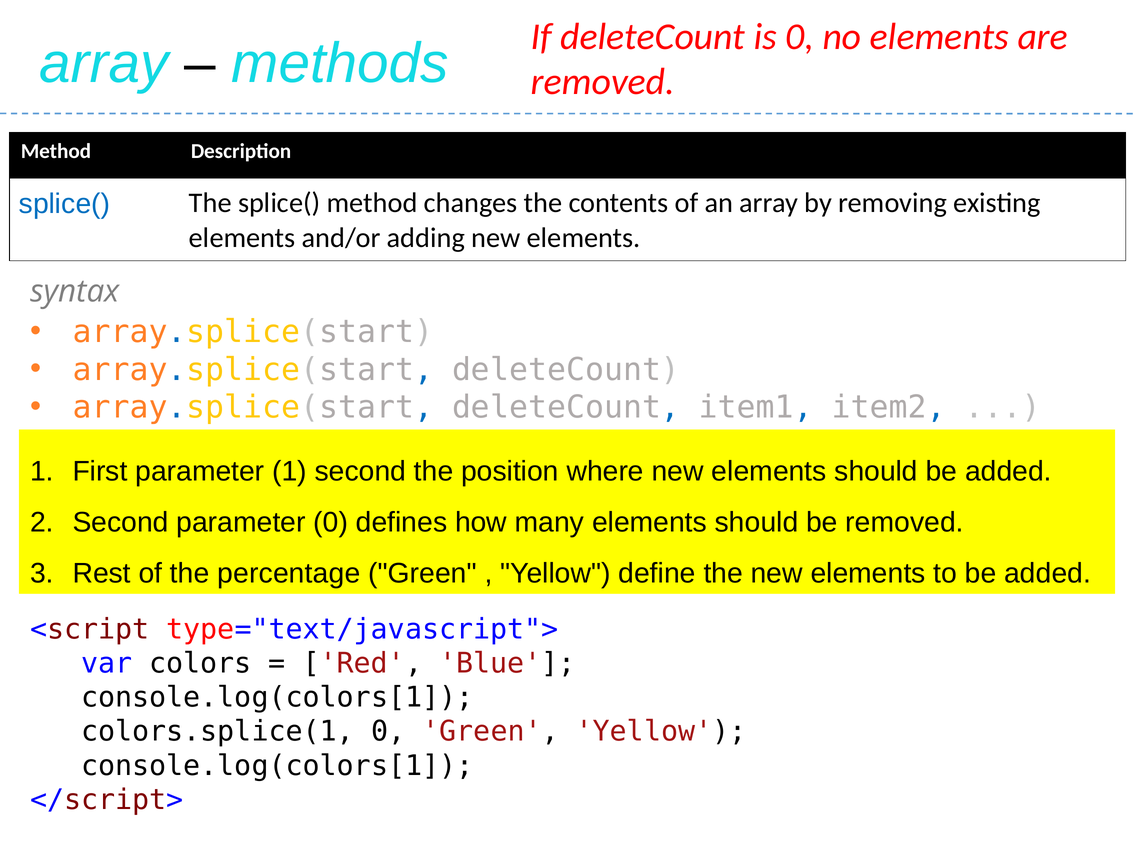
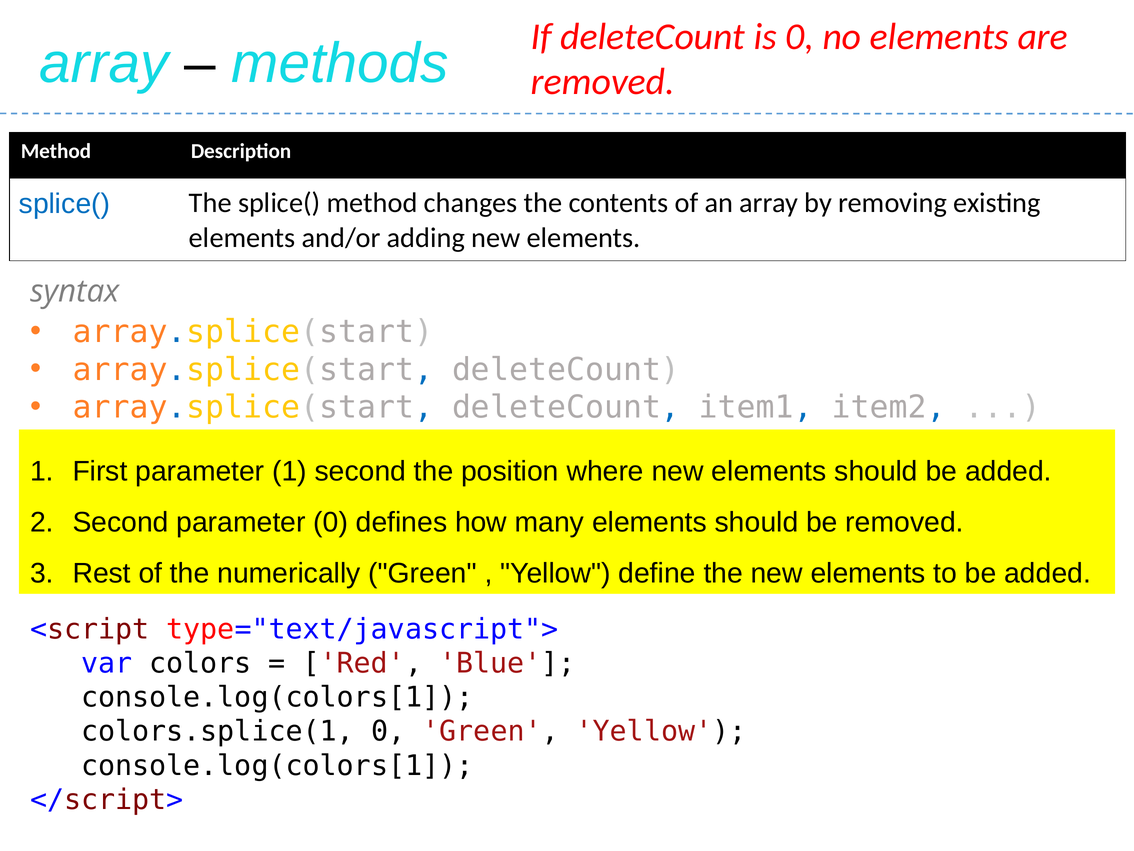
percentage: percentage -> numerically
